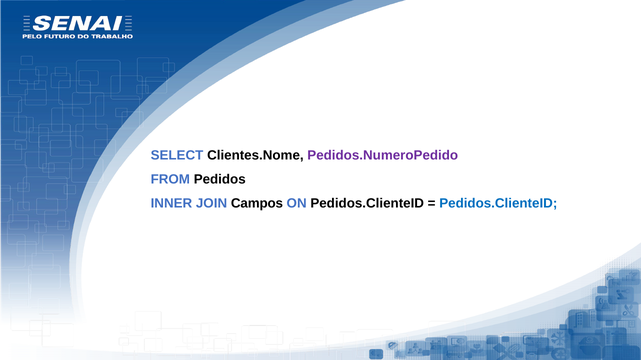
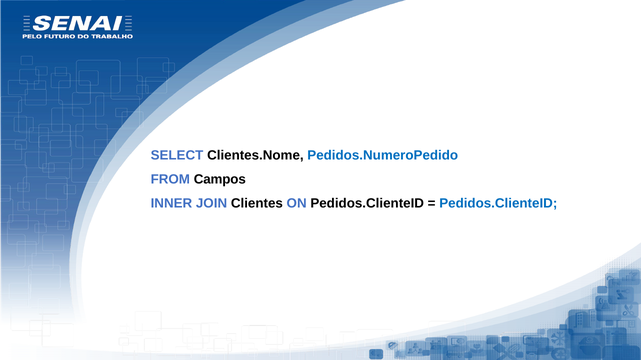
Pedidos.NumeroPedido colour: purple -> blue
Pedidos: Pedidos -> Campos
Campos: Campos -> Clientes
